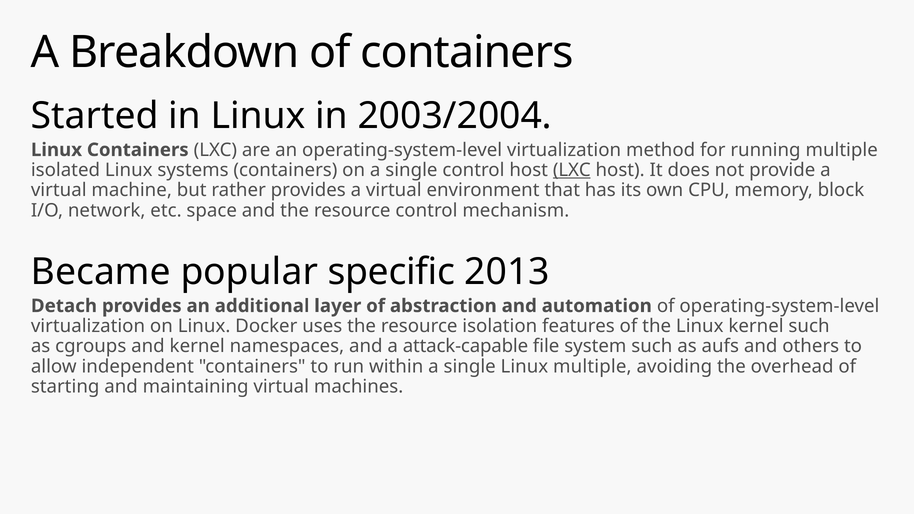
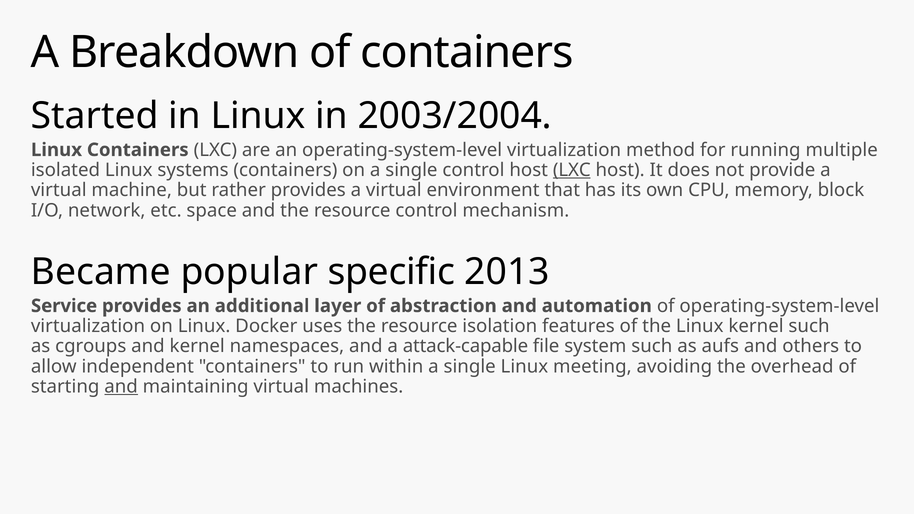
Detach: Detach -> Service
Linux multiple: multiple -> meeting
and at (121, 387) underline: none -> present
